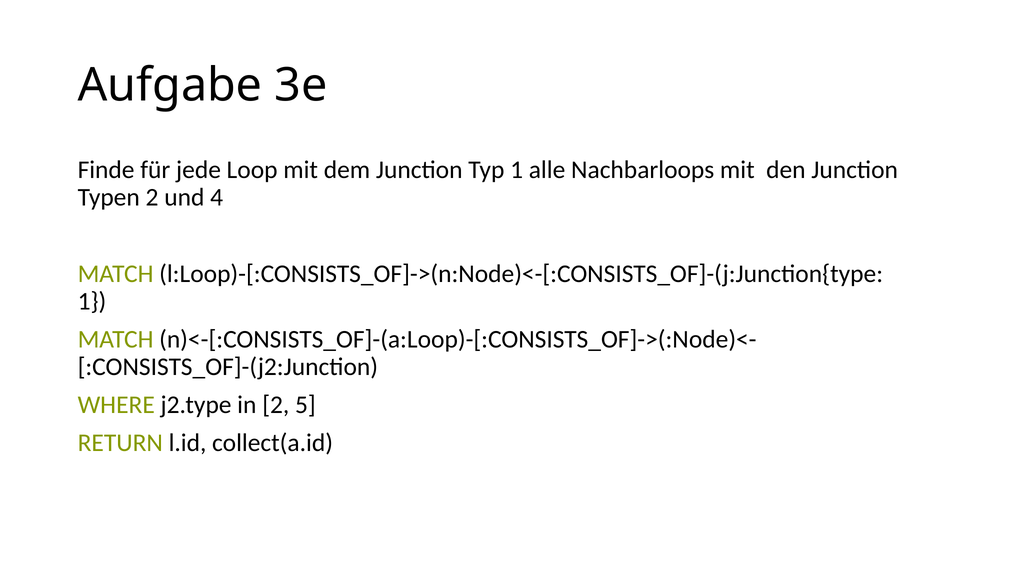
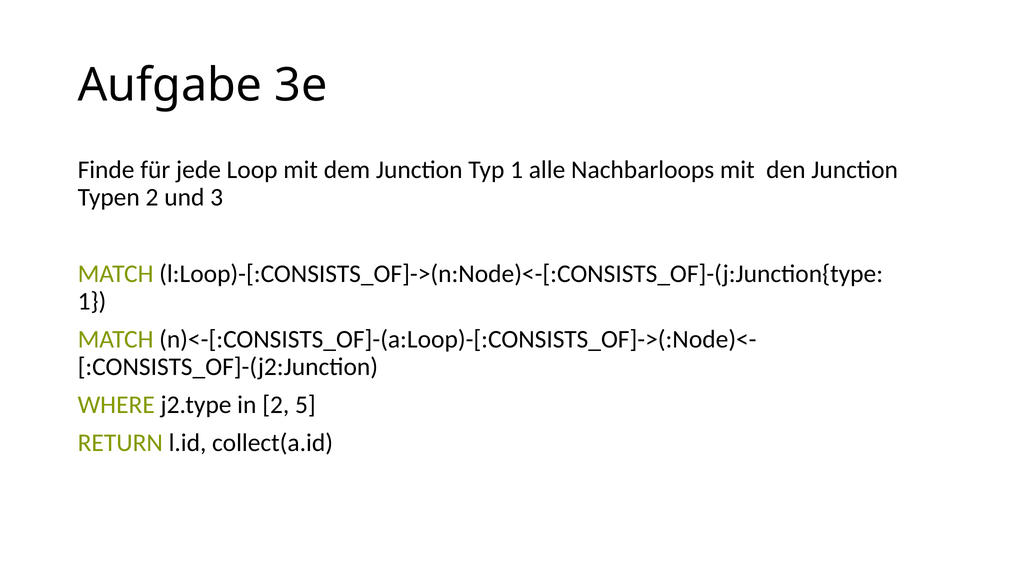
4: 4 -> 3
